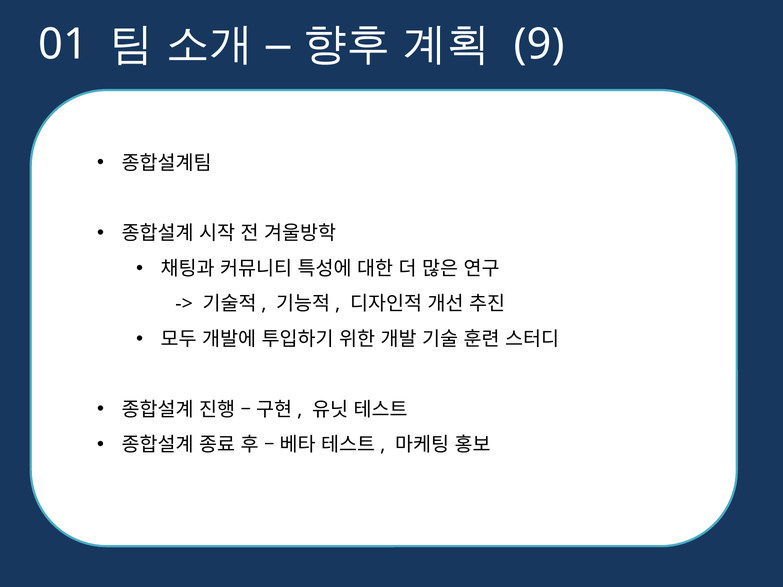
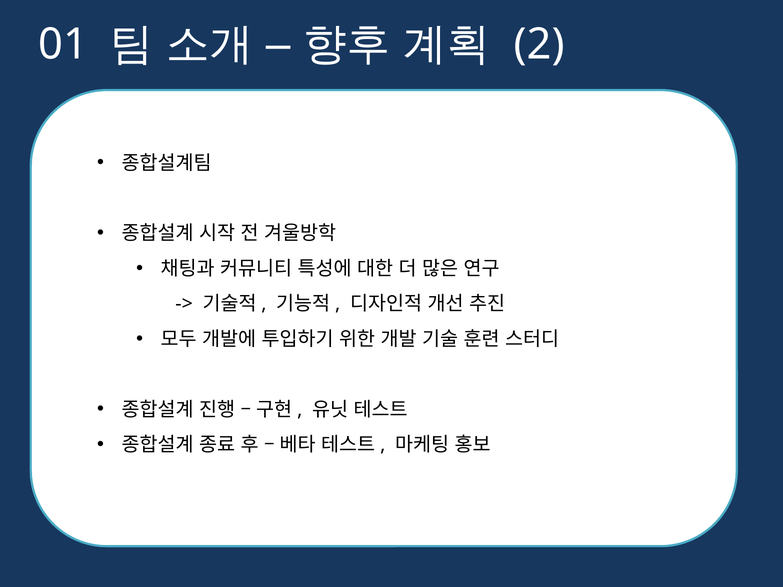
9: 9 -> 2
